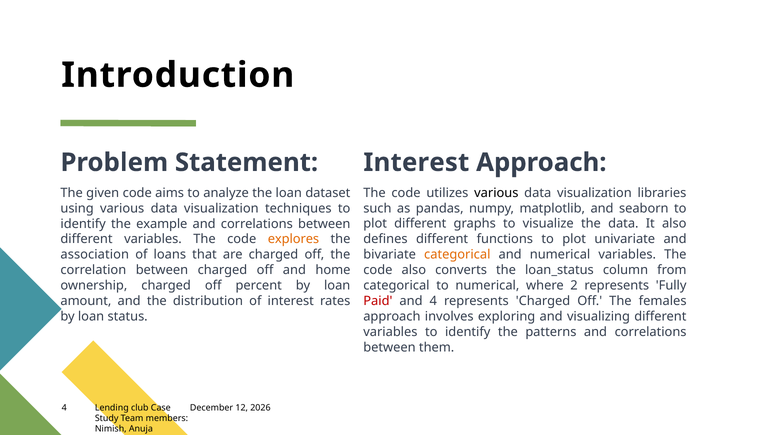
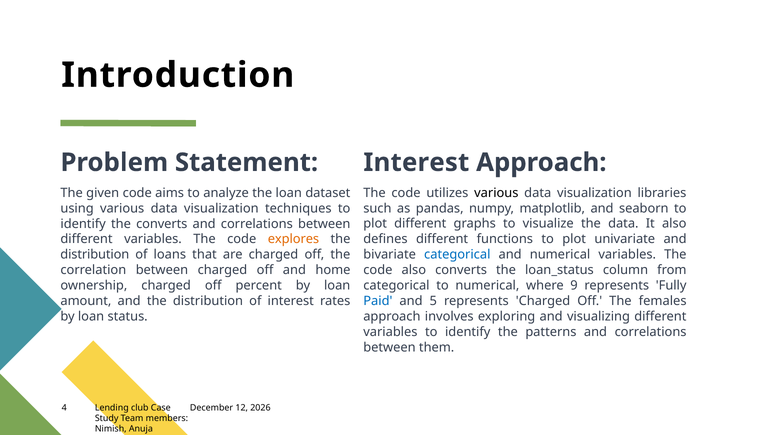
the example: example -> converts
association at (95, 255): association -> distribution
categorical at (457, 255) colour: orange -> blue
2: 2 -> 9
Paid colour: red -> blue
and 4: 4 -> 5
